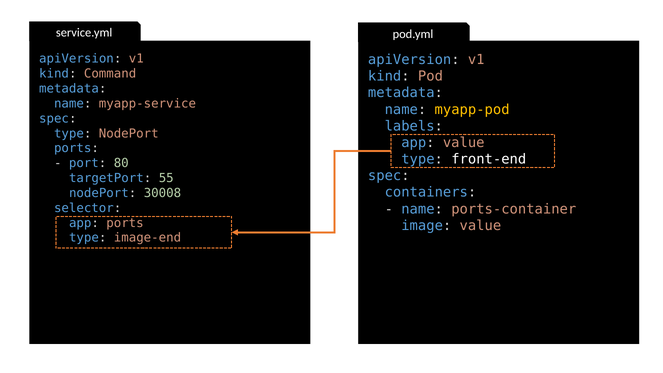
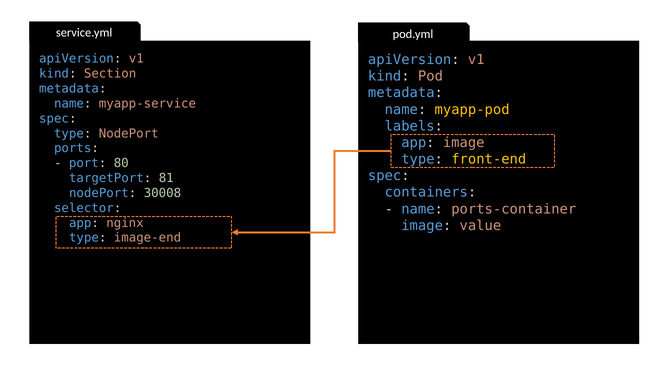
Command: Command -> Section
app value: value -> image
front-end colour: white -> yellow
55: 55 -> 81
app ports: ports -> nginx
